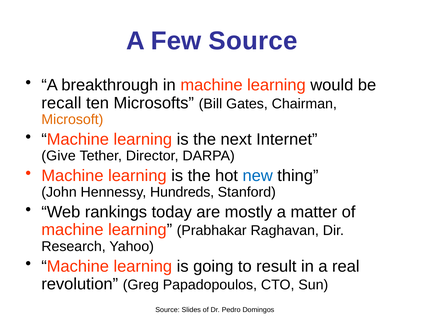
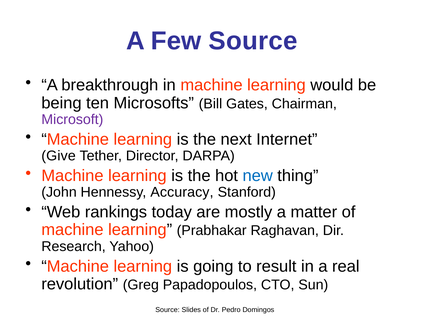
recall: recall -> being
Microsoft colour: orange -> purple
Hundreds: Hundreds -> Accuracy
